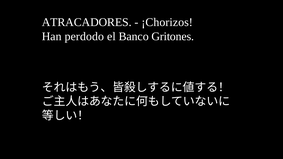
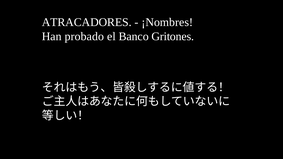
¡Chorizos: ¡Chorizos -> ¡Nombres
perdodo: perdodo -> probado
